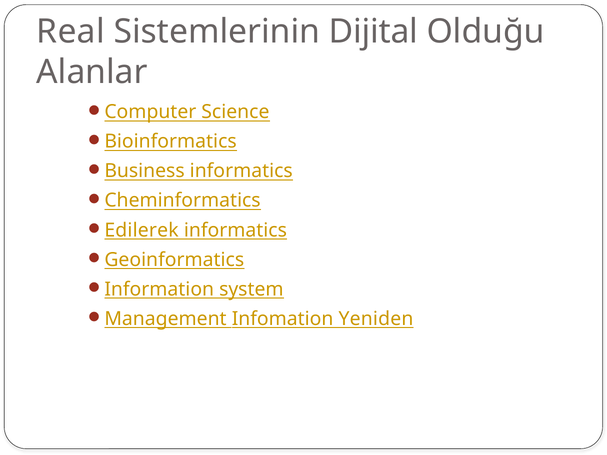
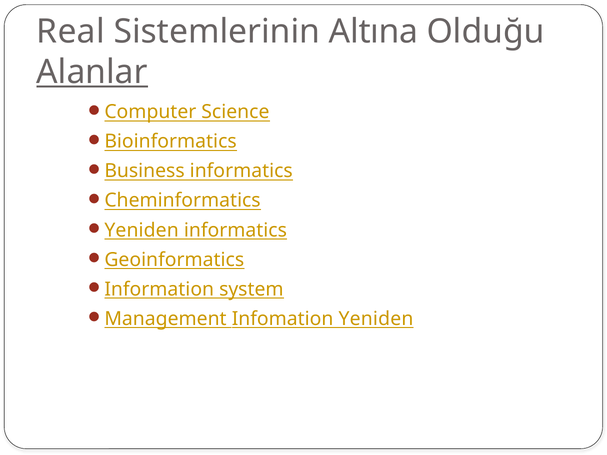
Dijital: Dijital -> Altına
Alanlar underline: none -> present
Edilerek at (142, 230): Edilerek -> Yeniden
